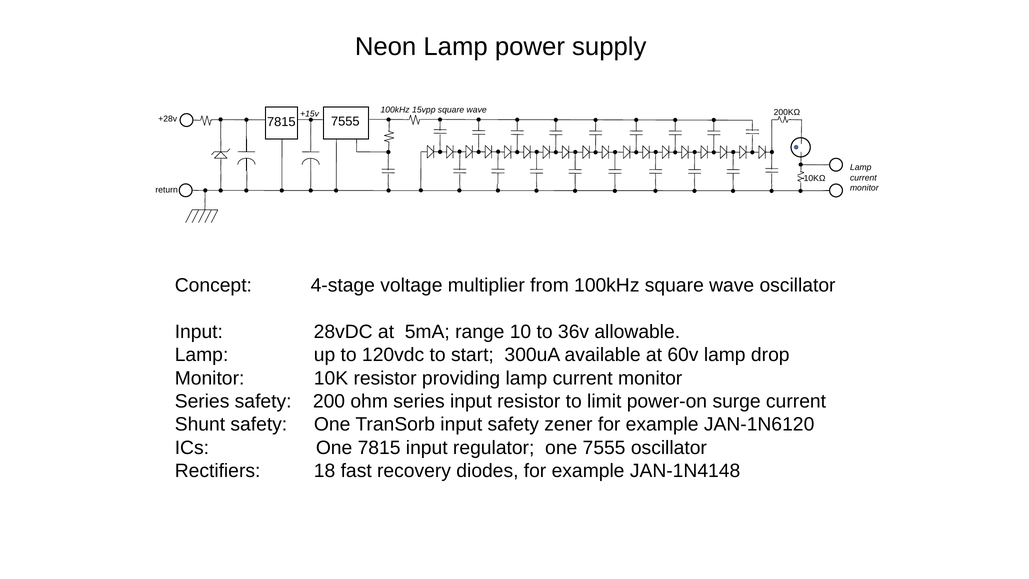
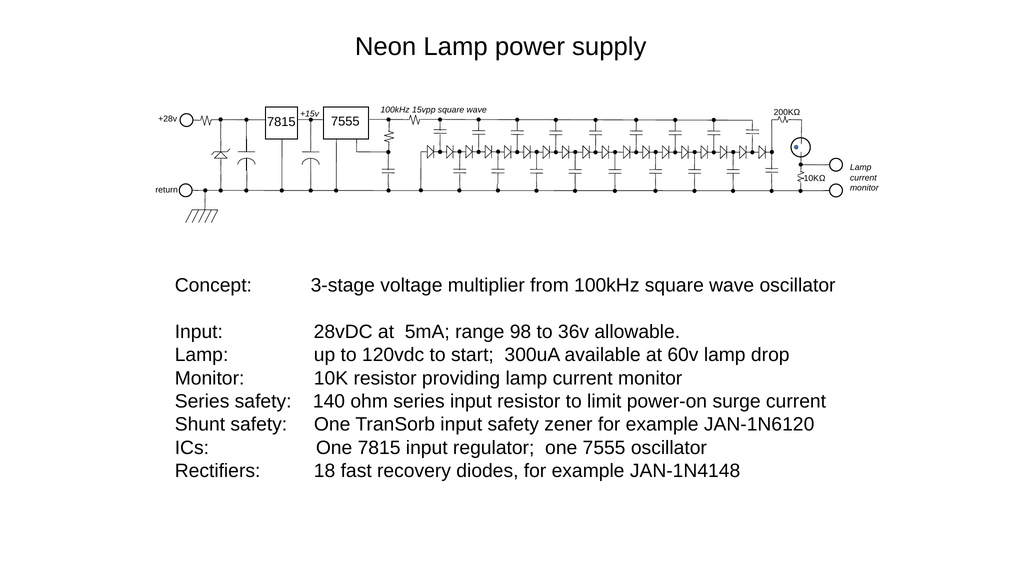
4-stage: 4-stage -> 3-stage
10: 10 -> 98
200: 200 -> 140
